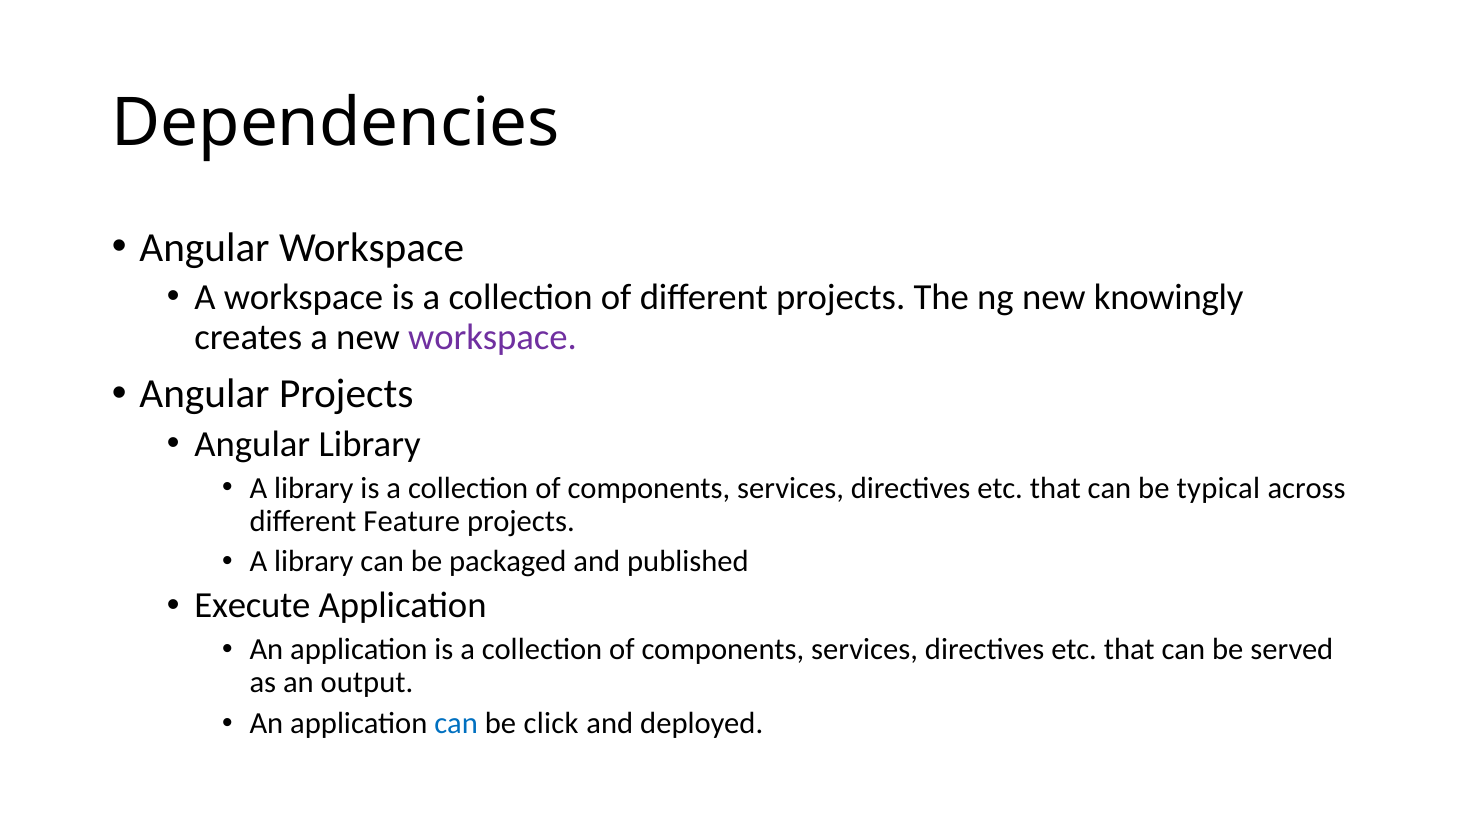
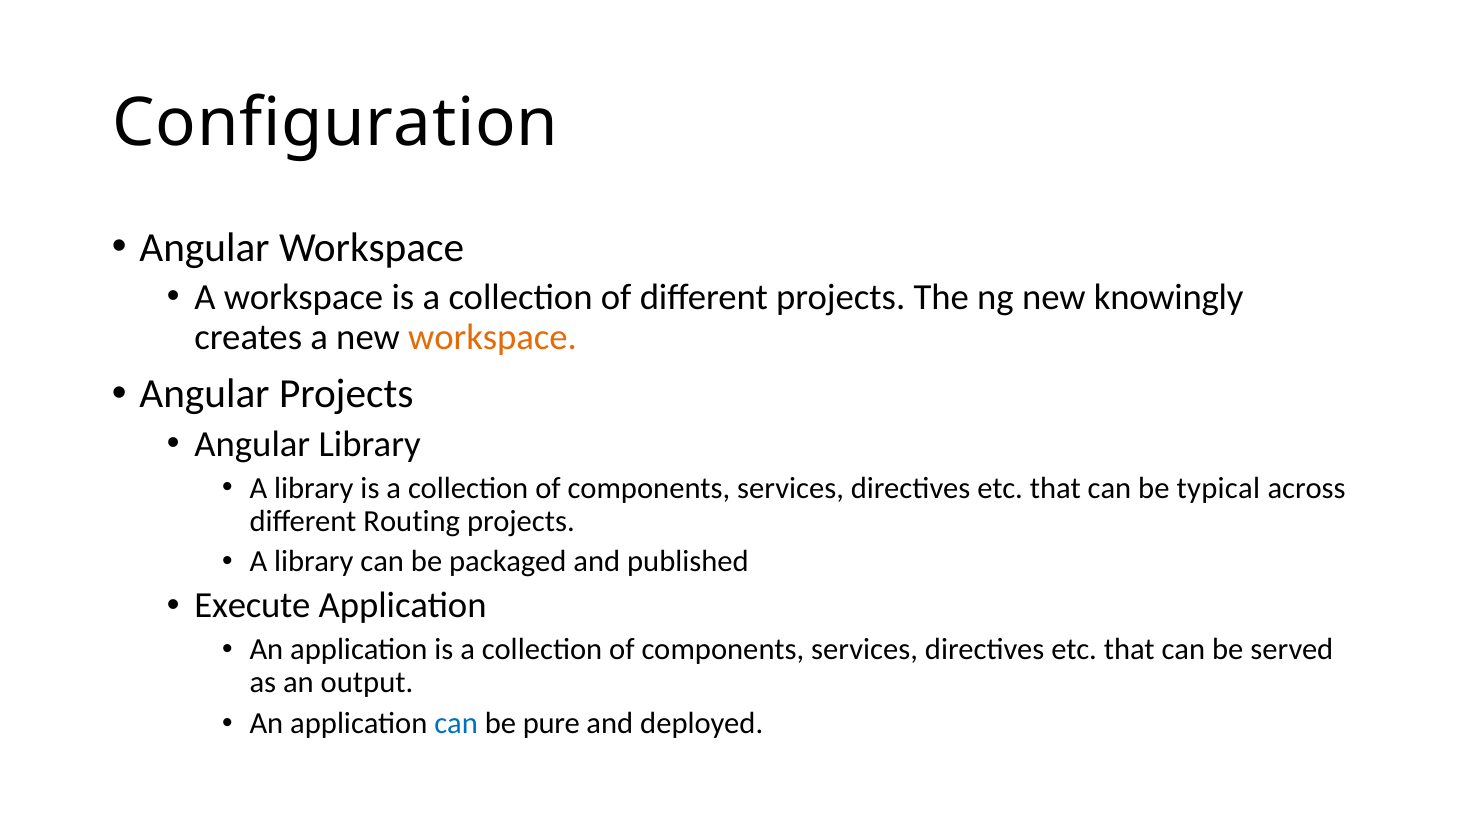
Dependencies: Dependencies -> Configuration
workspace at (493, 337) colour: purple -> orange
Feature: Feature -> Routing
click: click -> pure
